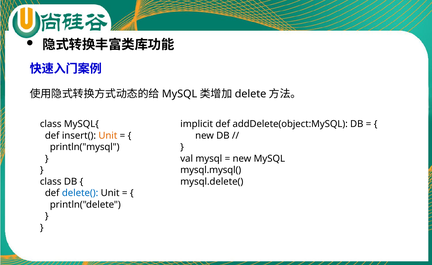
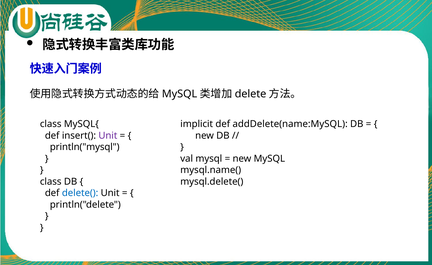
addDelete(object:MySQL: addDelete(object:MySQL -> addDelete(name:MySQL
Unit at (108, 136) colour: orange -> purple
mysql.mysql(: mysql.mysql( -> mysql.name(
